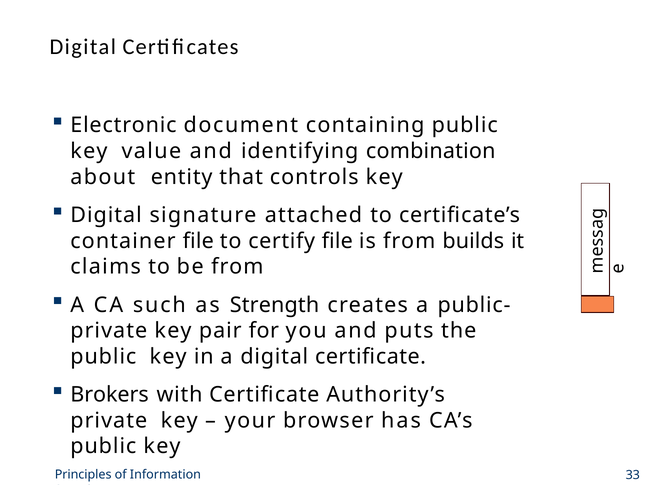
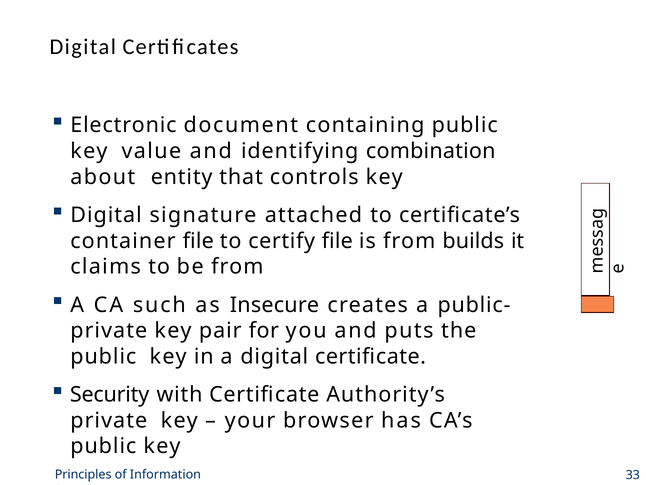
Strength: Strength -> Insecure
Brokers at (110, 394): Brokers -> Security
